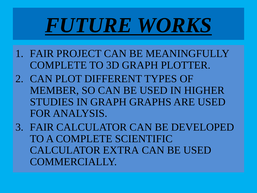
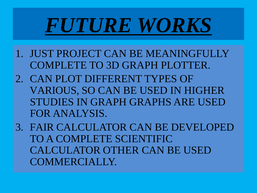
FAIR at (42, 53): FAIR -> JUST
MEMBER: MEMBER -> VARIOUS
EXTRA: EXTRA -> OTHER
